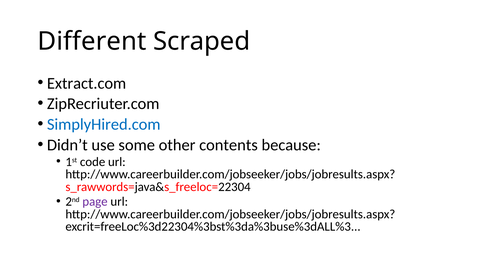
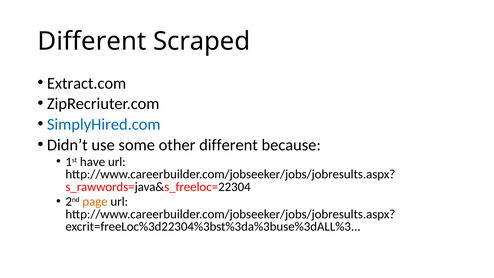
other contents: contents -> different
code: code -> have
page colour: purple -> orange
